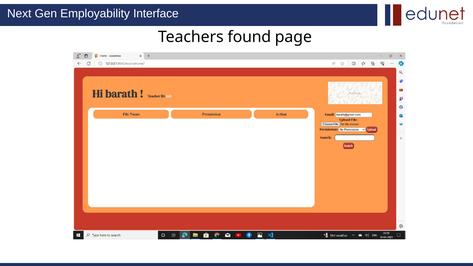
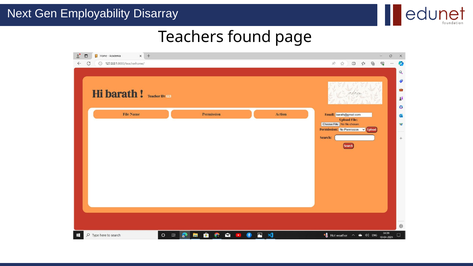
Interface: Interface -> Disarray
